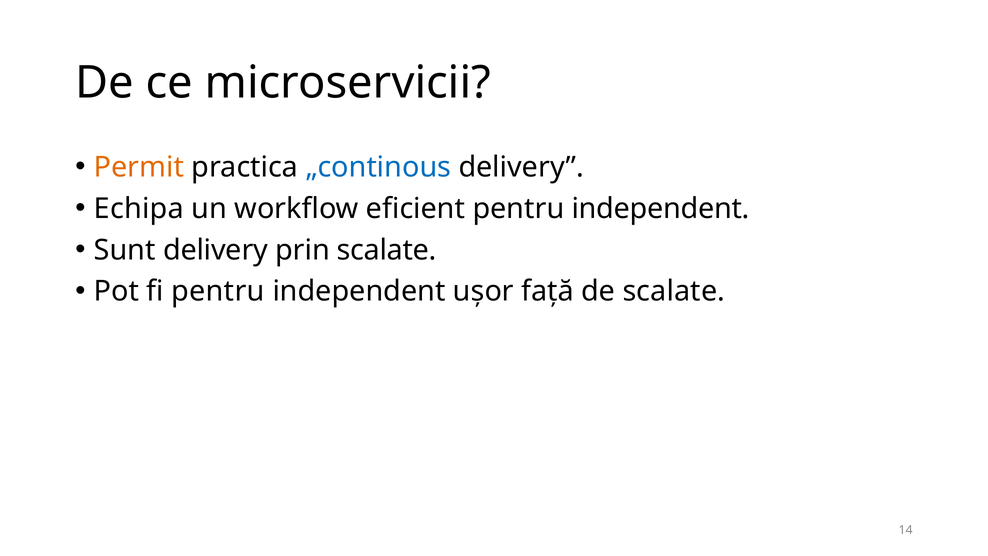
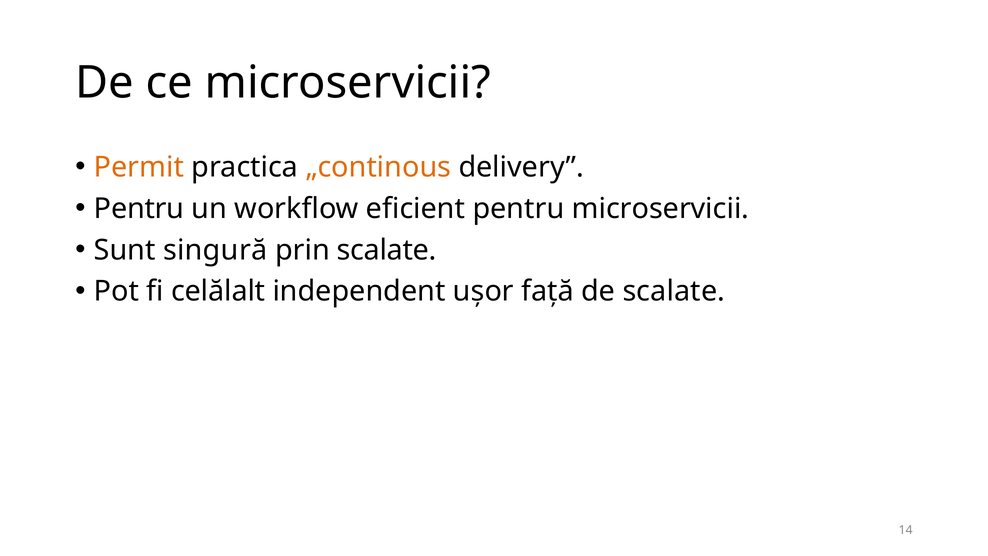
„continous colour: blue -> orange
Echipa at (139, 208): Echipa -> Pentru
eficient pentru independent: independent -> microservicii
Sunt delivery: delivery -> singură
fi pentru: pentru -> celălalt
